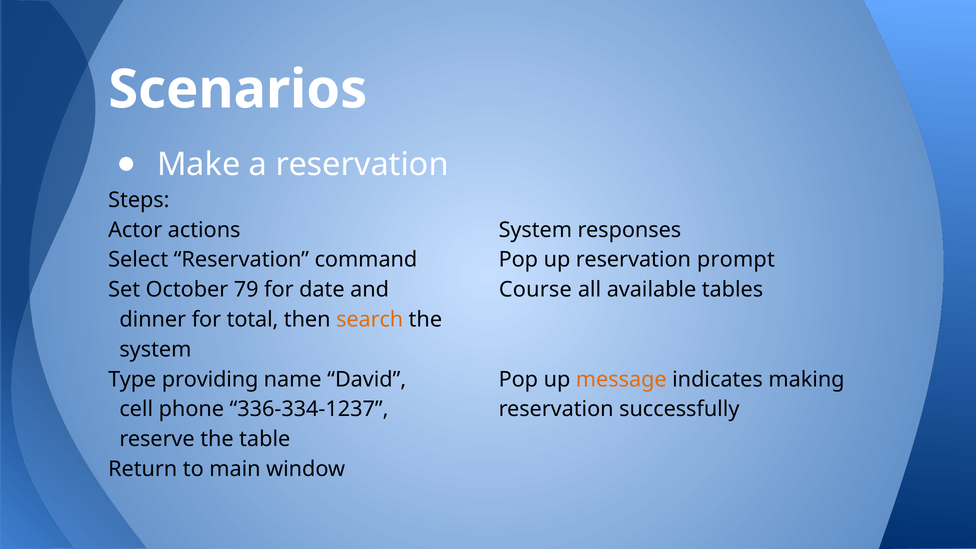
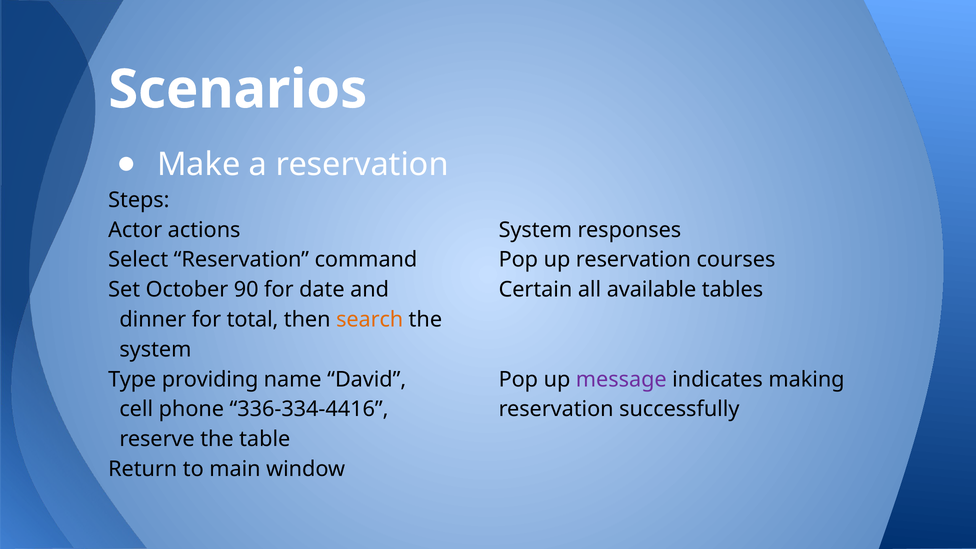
prompt: prompt -> courses
79: 79 -> 90
Course: Course -> Certain
message colour: orange -> purple
336-334-1237: 336-334-1237 -> 336-334-4416
